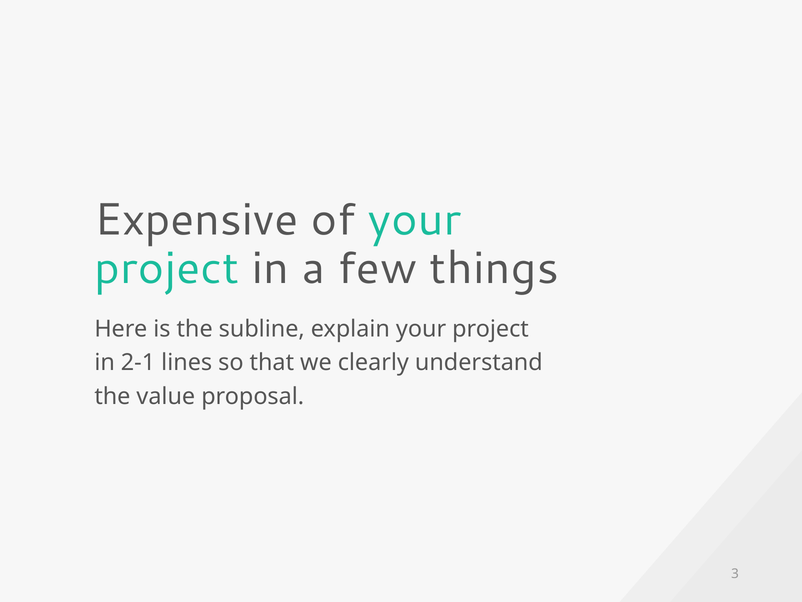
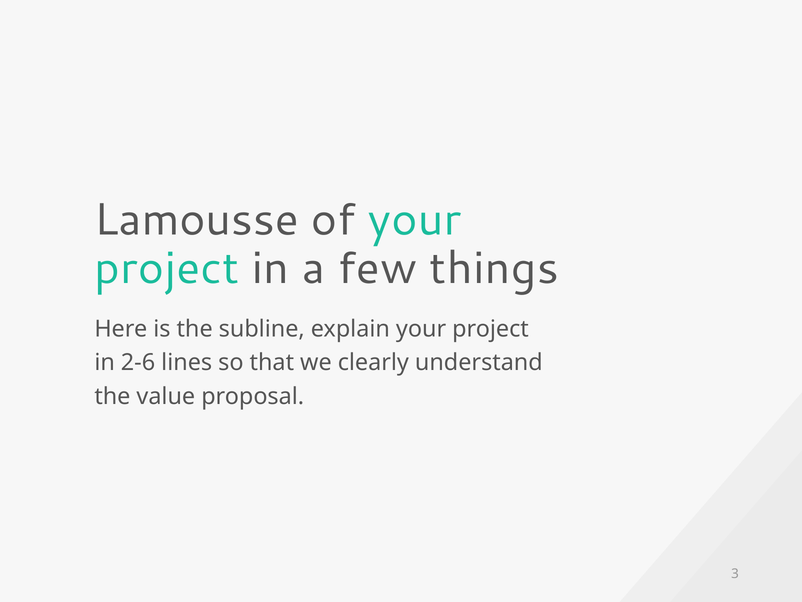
Expensive: Expensive -> Lamousse
2-1: 2-1 -> 2-6
